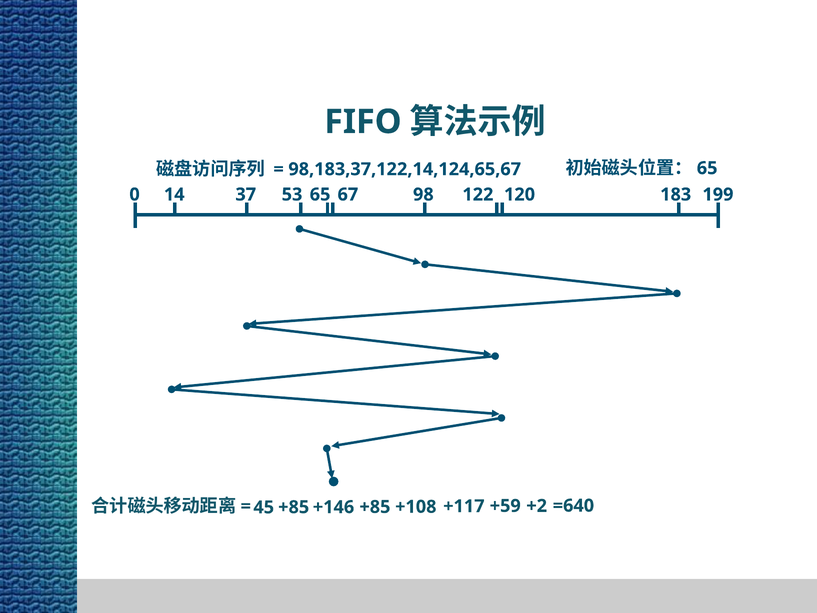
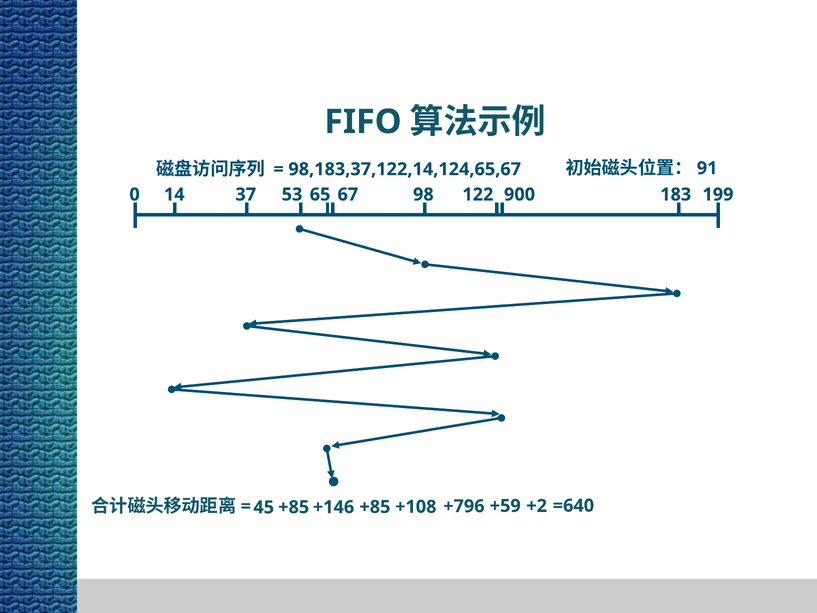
65 at (707, 168): 65 -> 91
120: 120 -> 900
+117: +117 -> +796
